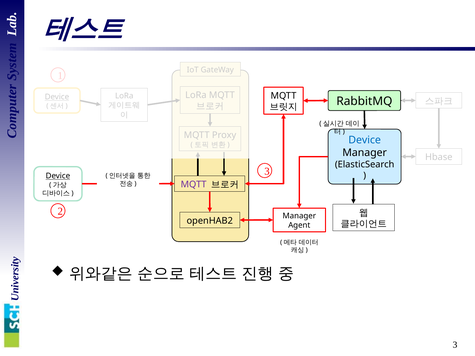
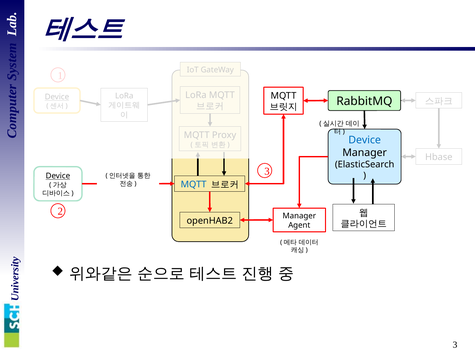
MQTT at (194, 184) colour: purple -> blue
